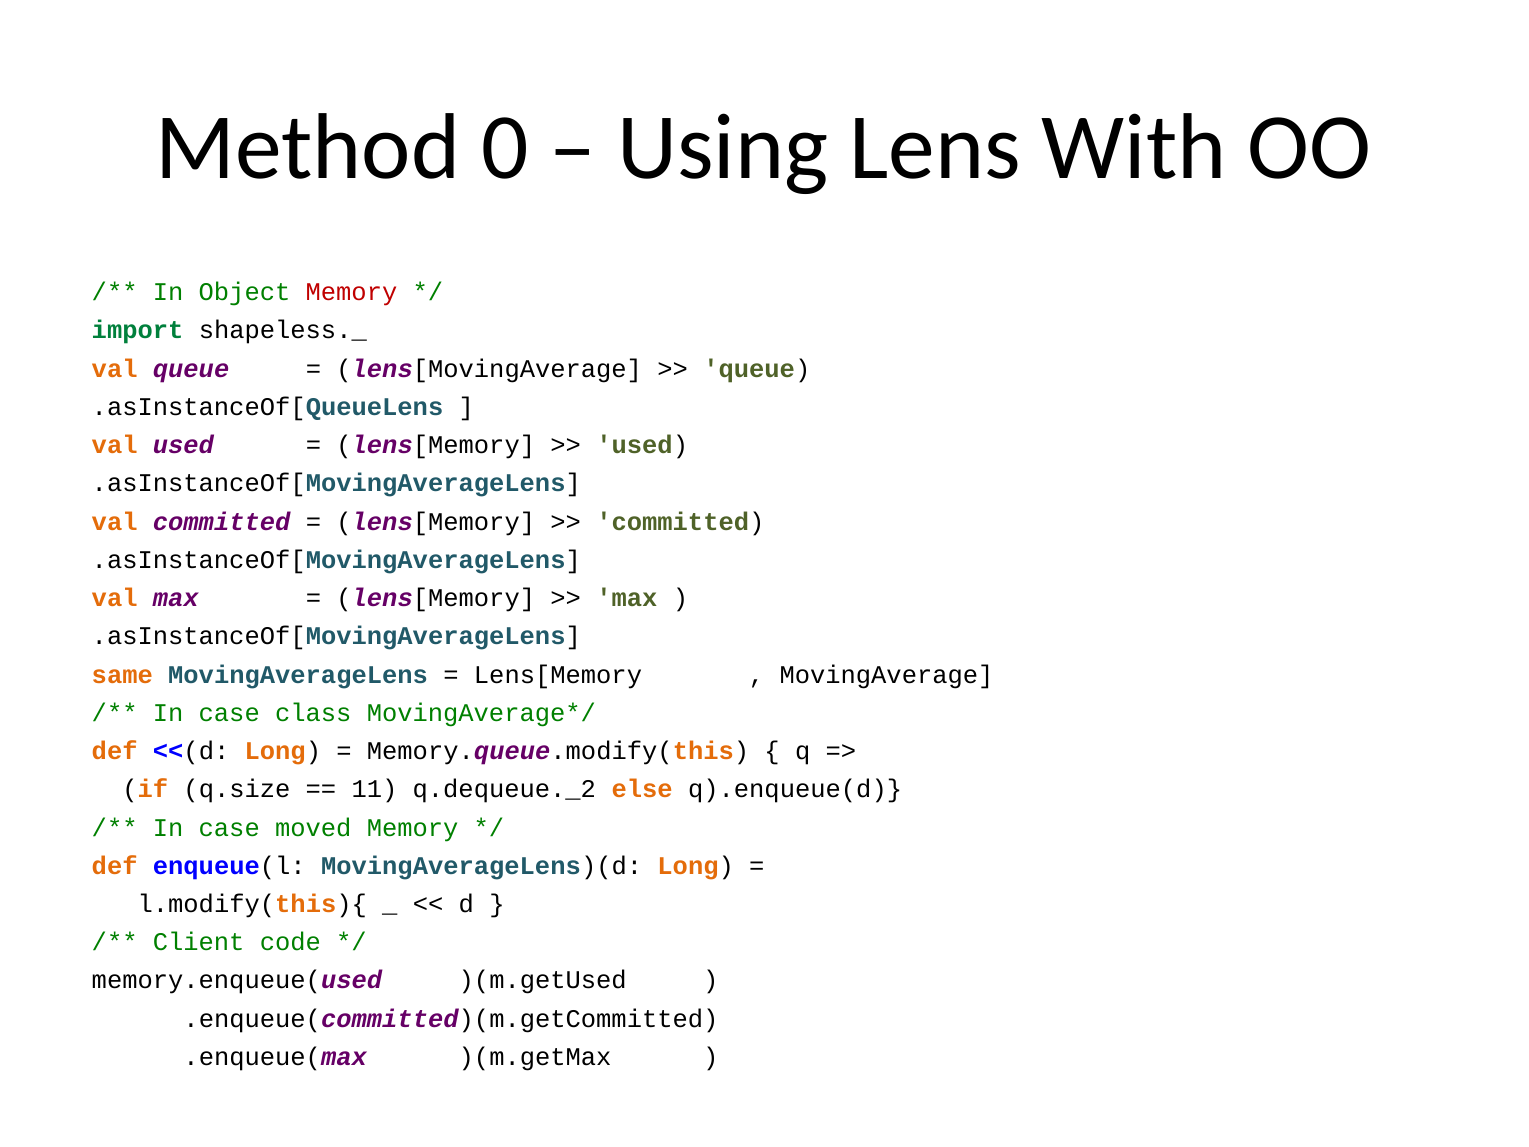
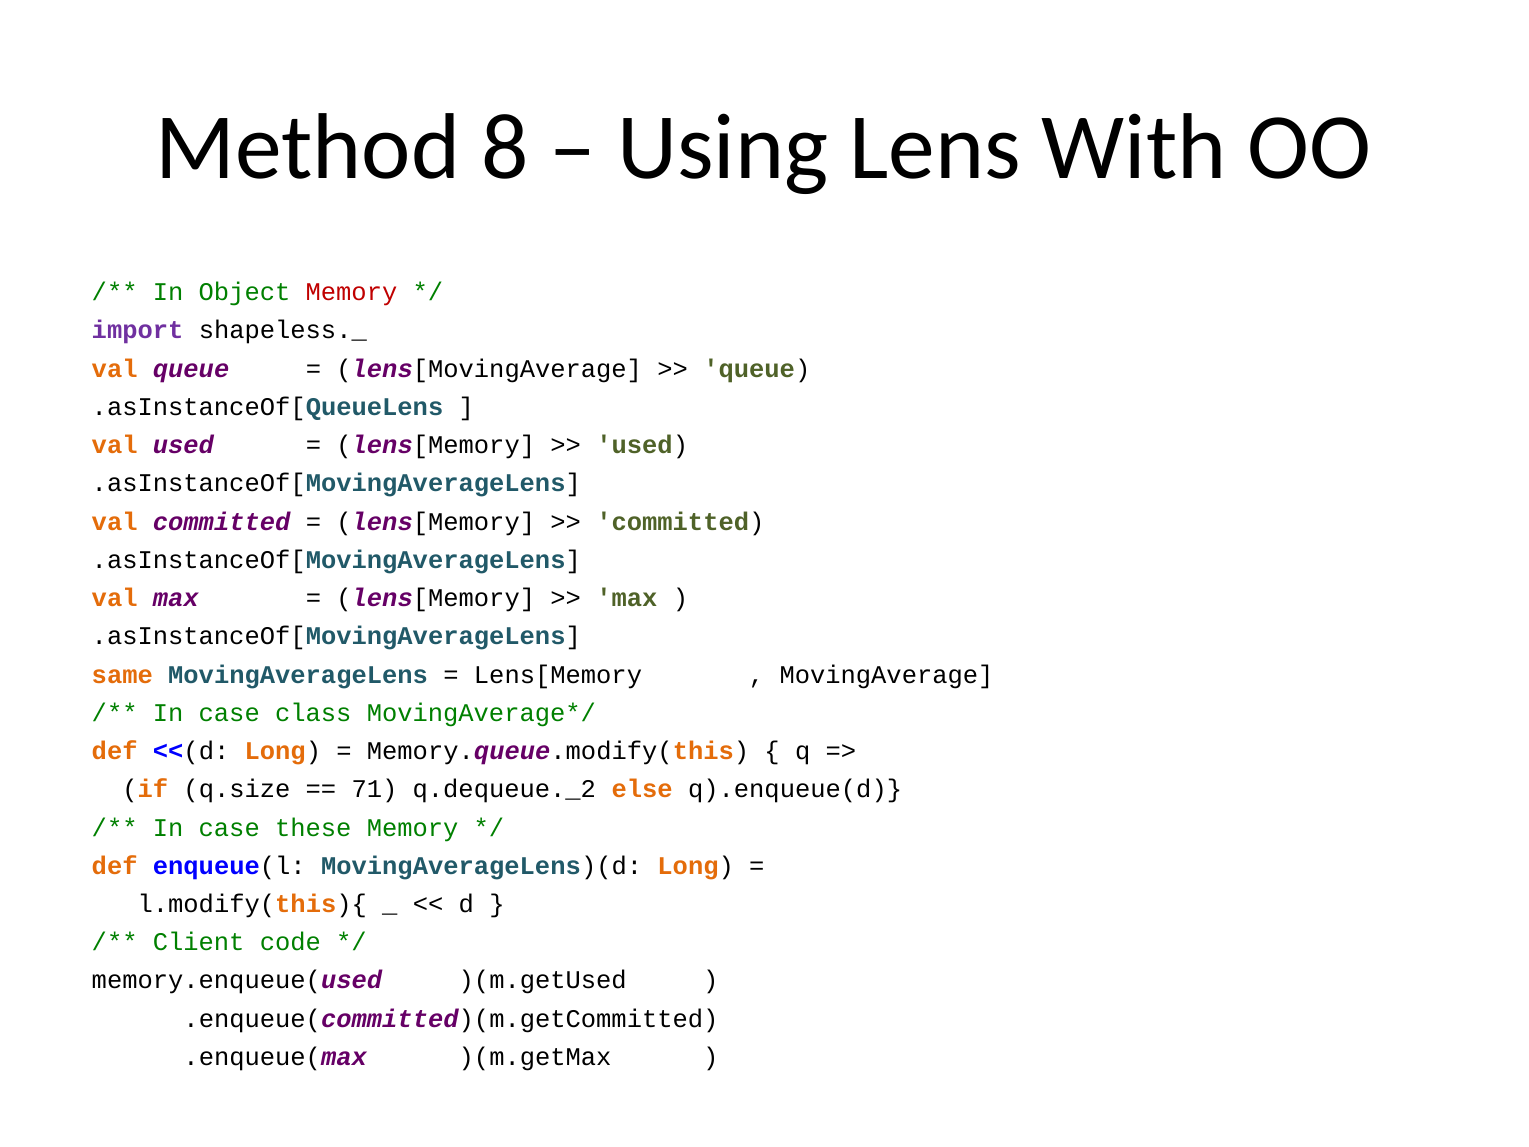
0: 0 -> 8
import colour: green -> purple
11: 11 -> 71
moved: moved -> these
